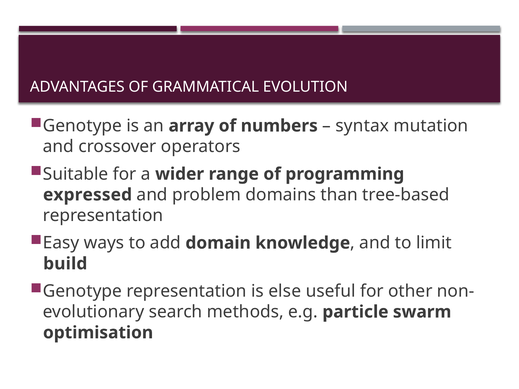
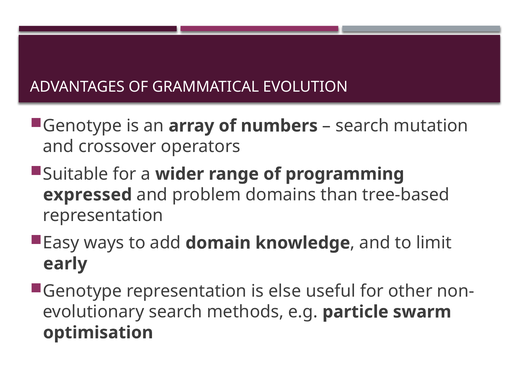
syntax at (362, 126): syntax -> search
build: build -> early
